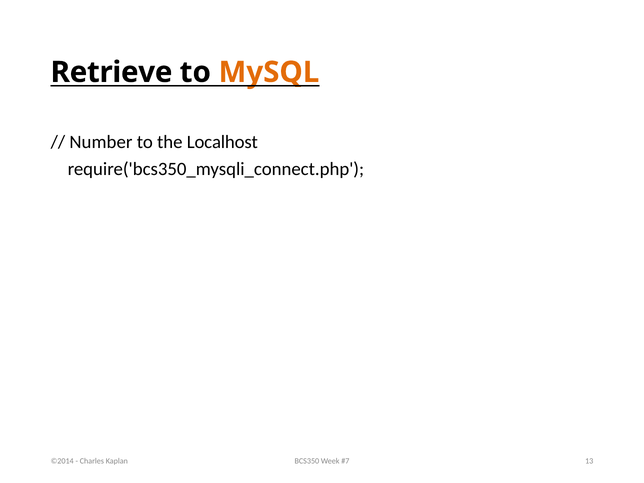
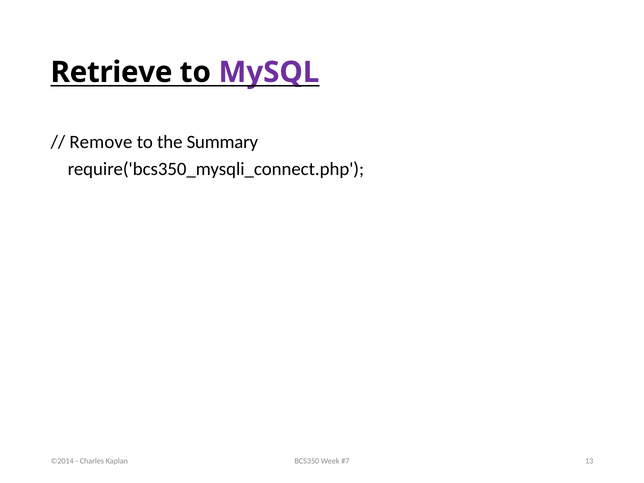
MySQL colour: orange -> purple
Number: Number -> Remove
Localhost: Localhost -> Summary
